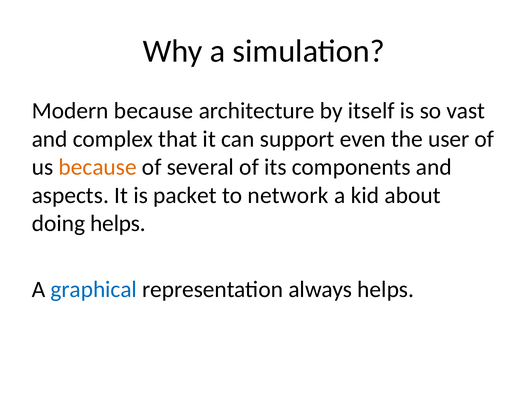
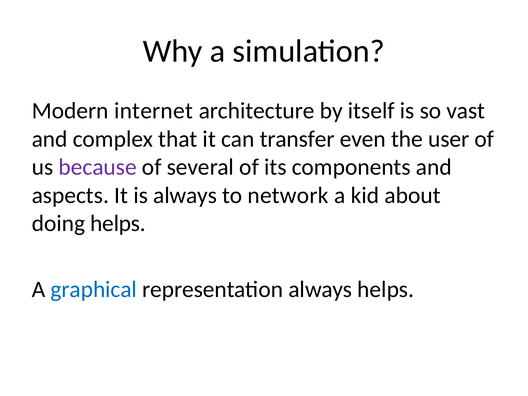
Modern because: because -> internet
support: support -> transfer
because at (98, 167) colour: orange -> purple
is packet: packet -> always
